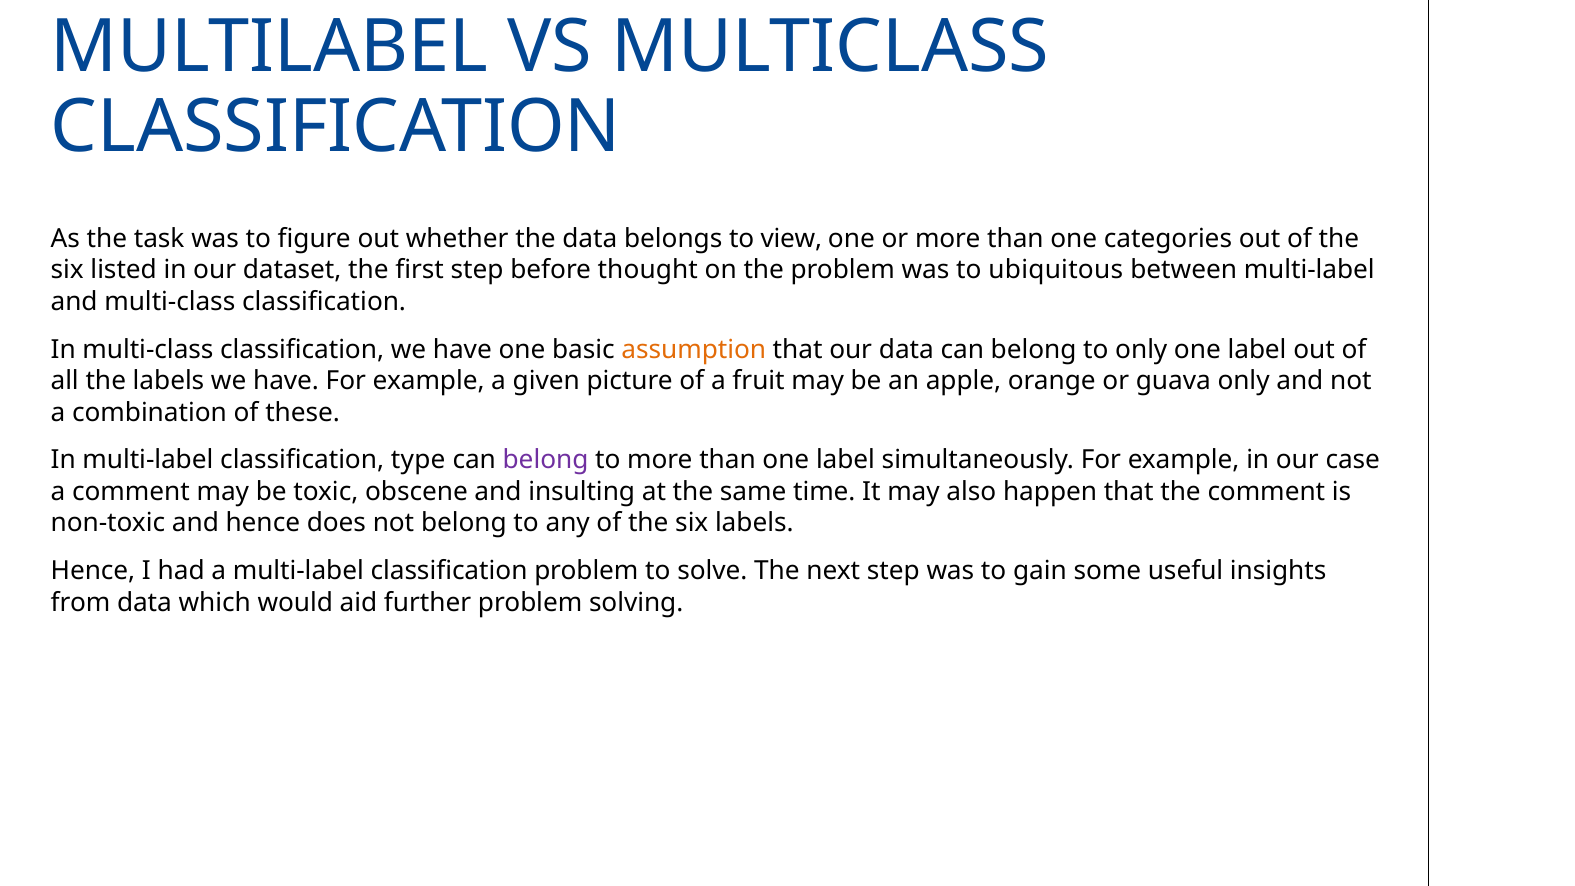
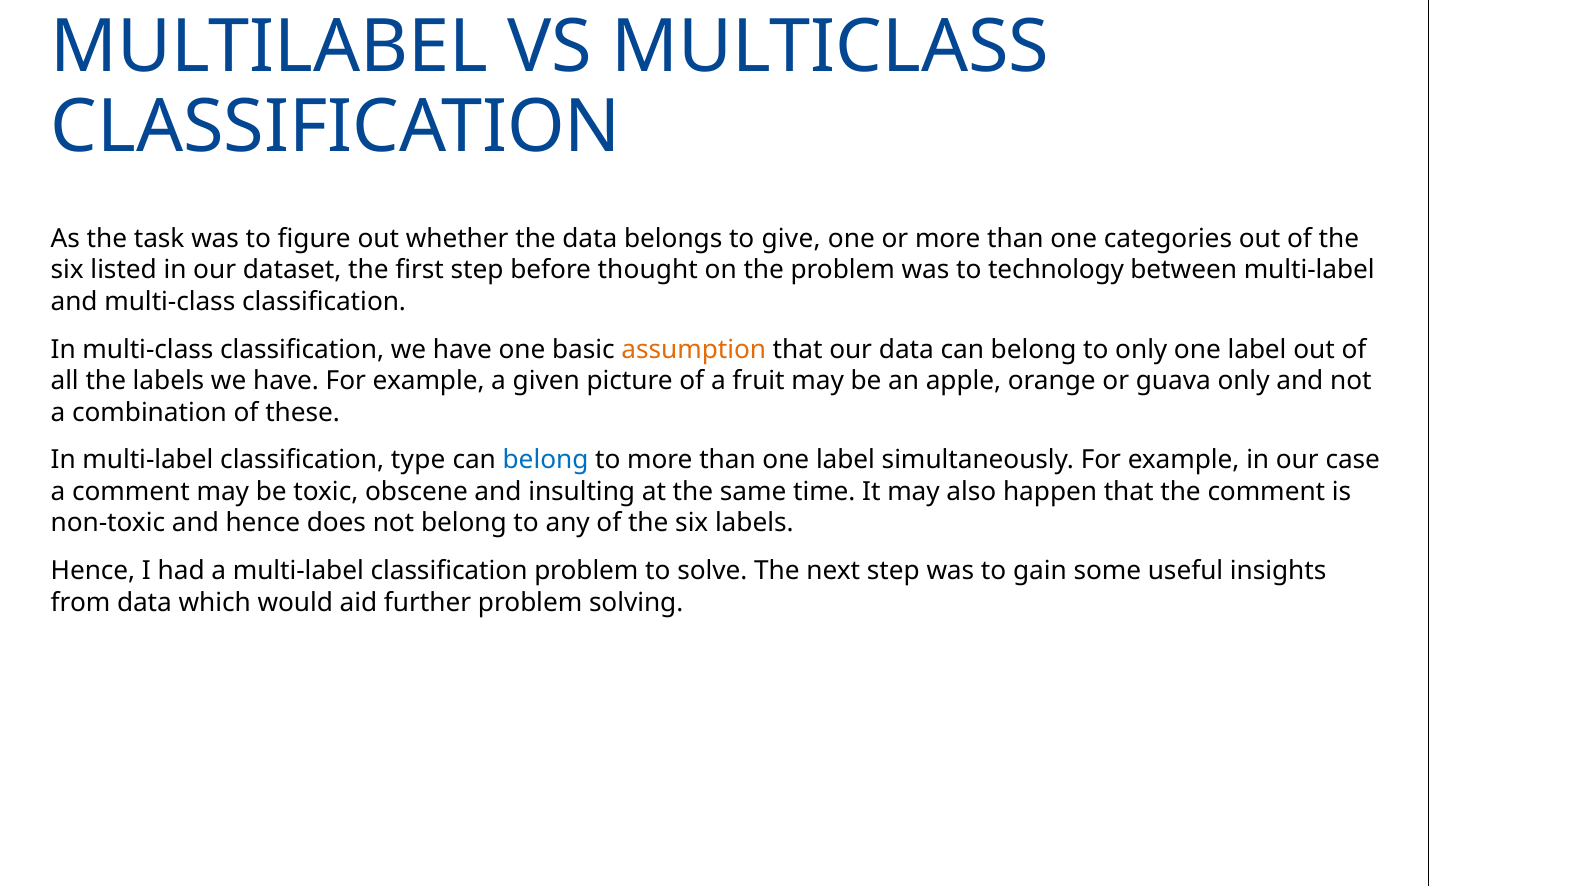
view: view -> give
ubiquitous: ubiquitous -> technology
belong at (546, 460) colour: purple -> blue
